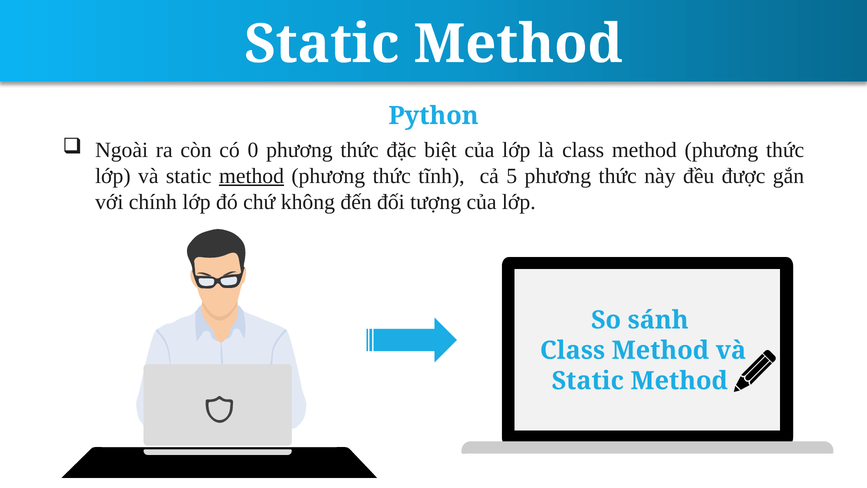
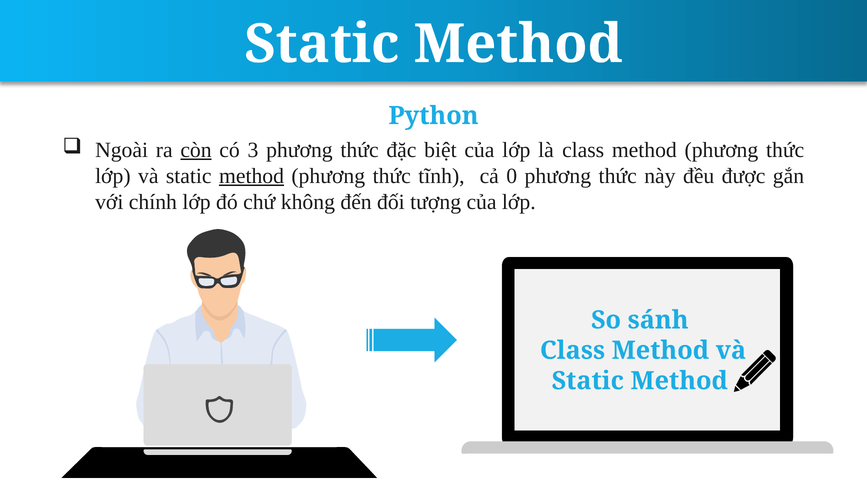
còn underline: none -> present
0: 0 -> 3
5: 5 -> 0
